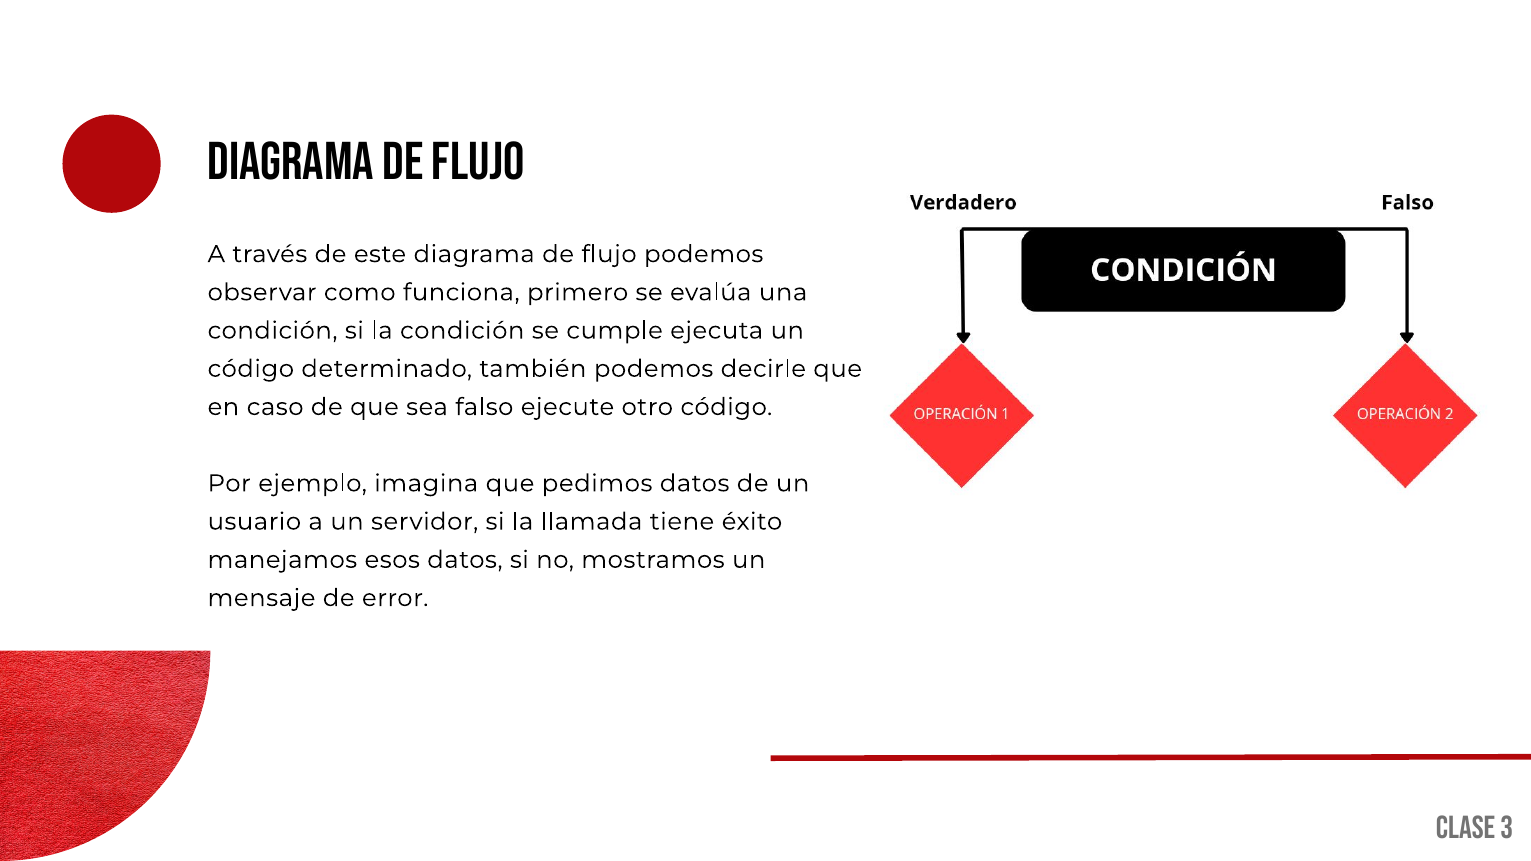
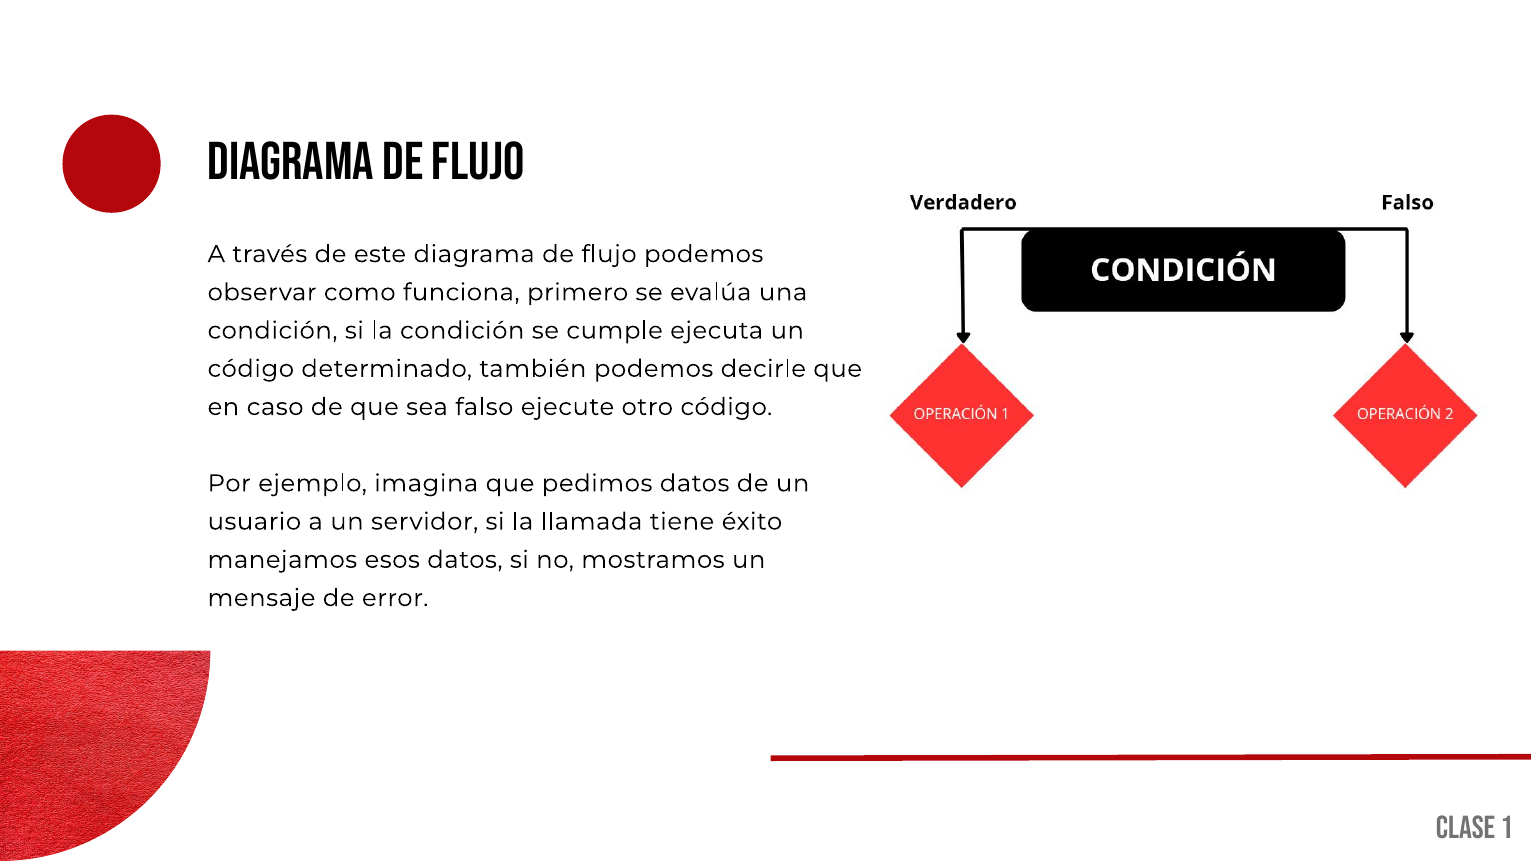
3: 3 -> 1
